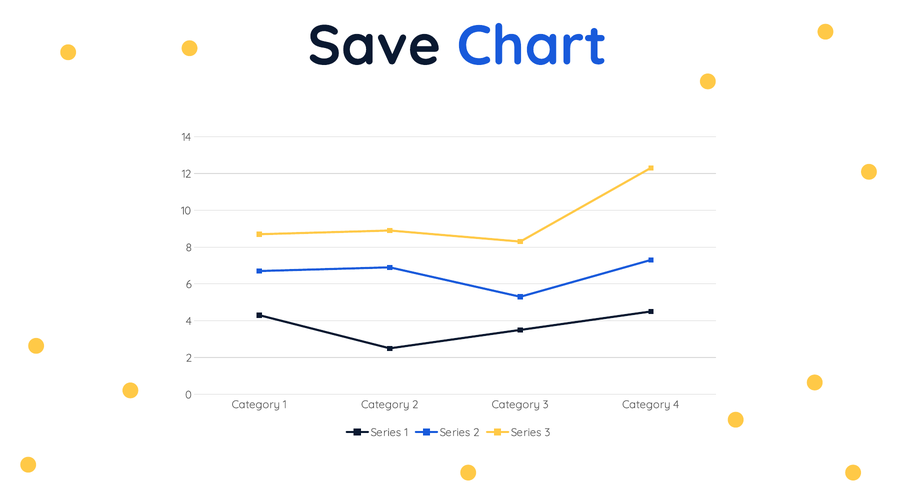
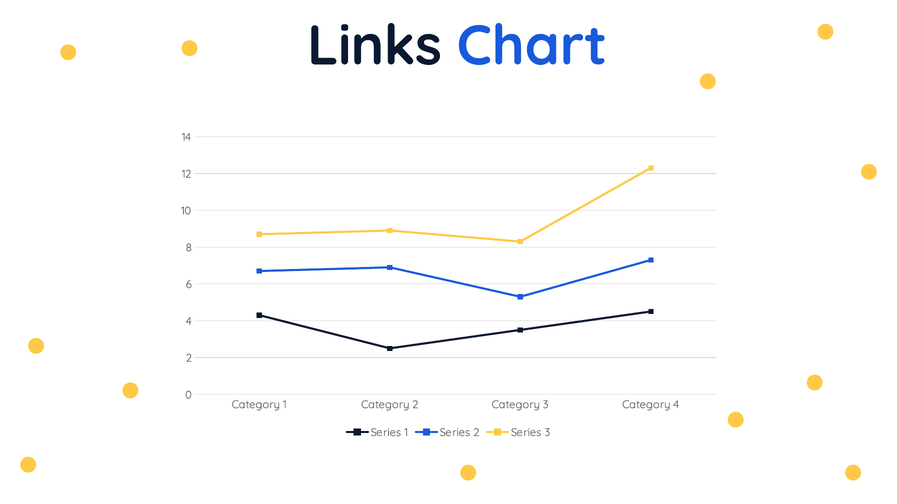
Save: Save -> Links
